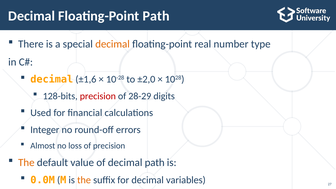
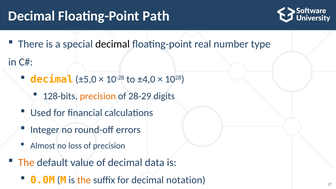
decimal at (113, 44) colour: orange -> black
±1,6: ±1,6 -> ±5,0
±2,0: ±2,0 -> ±4,0
precision at (98, 96) colour: red -> orange
decimal path: path -> data
variables: variables -> notation
